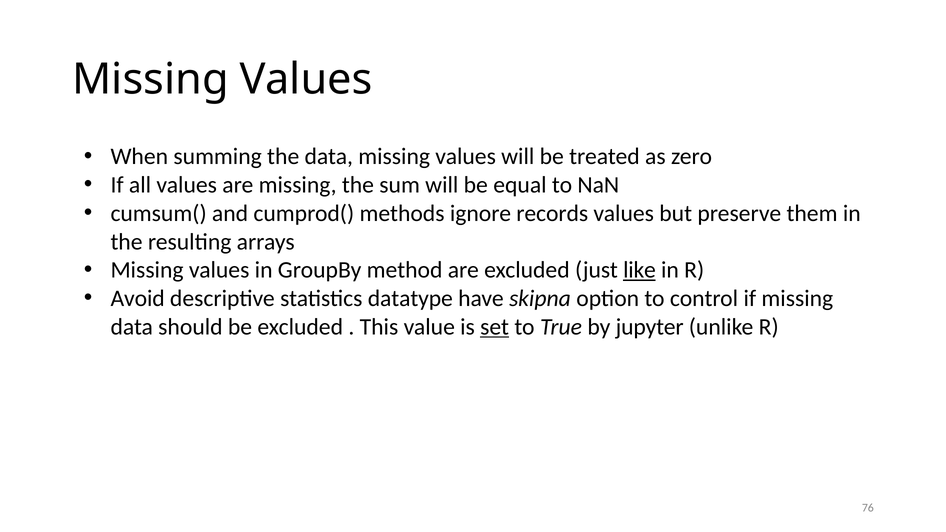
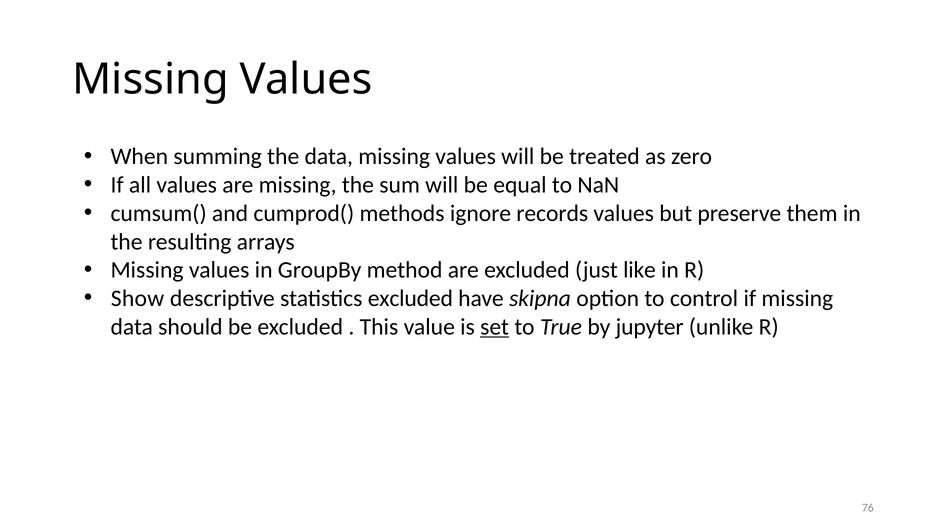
like underline: present -> none
Avoid: Avoid -> Show
statistics datatype: datatype -> excluded
